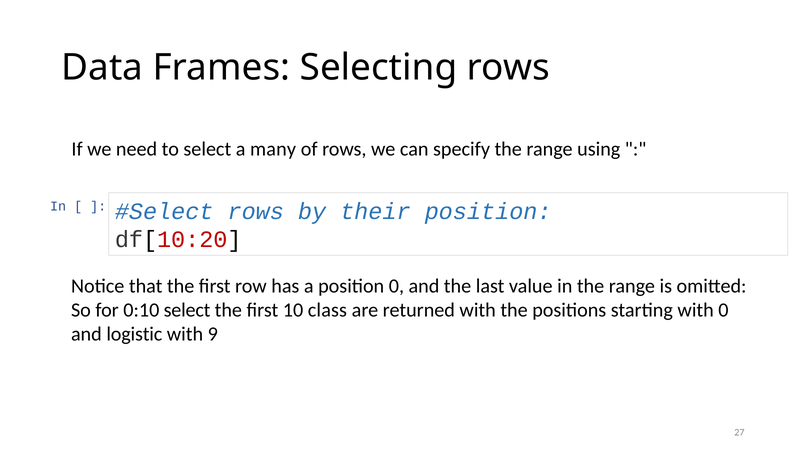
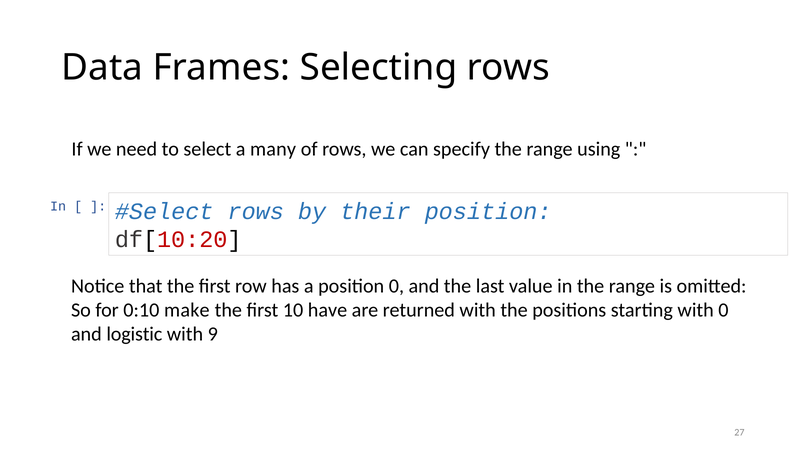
0:10 select: select -> make
class: class -> have
